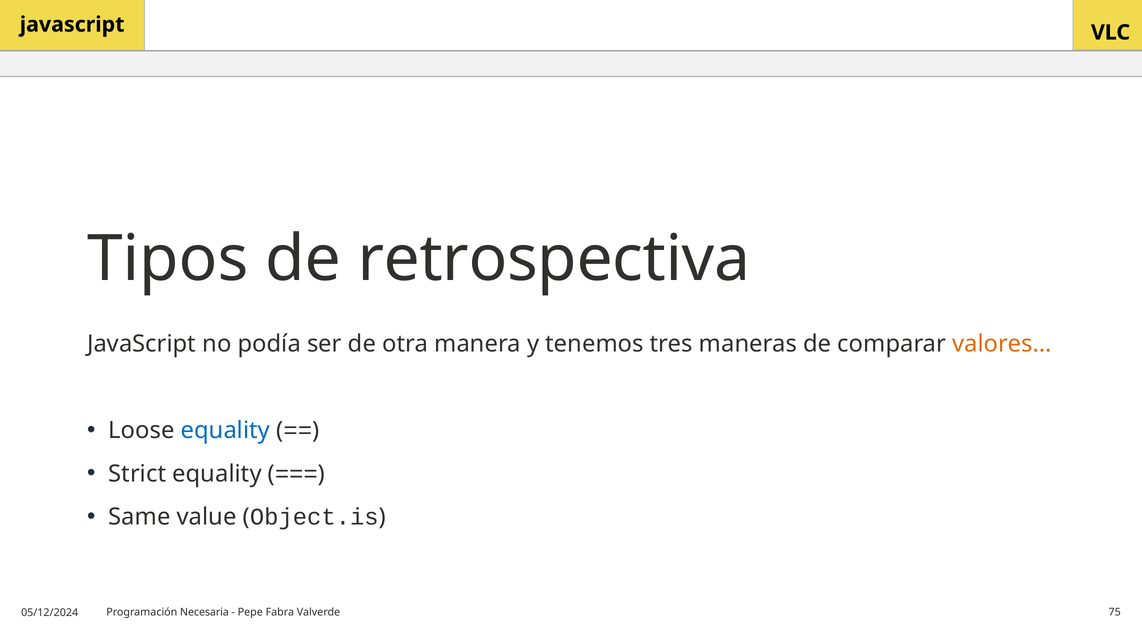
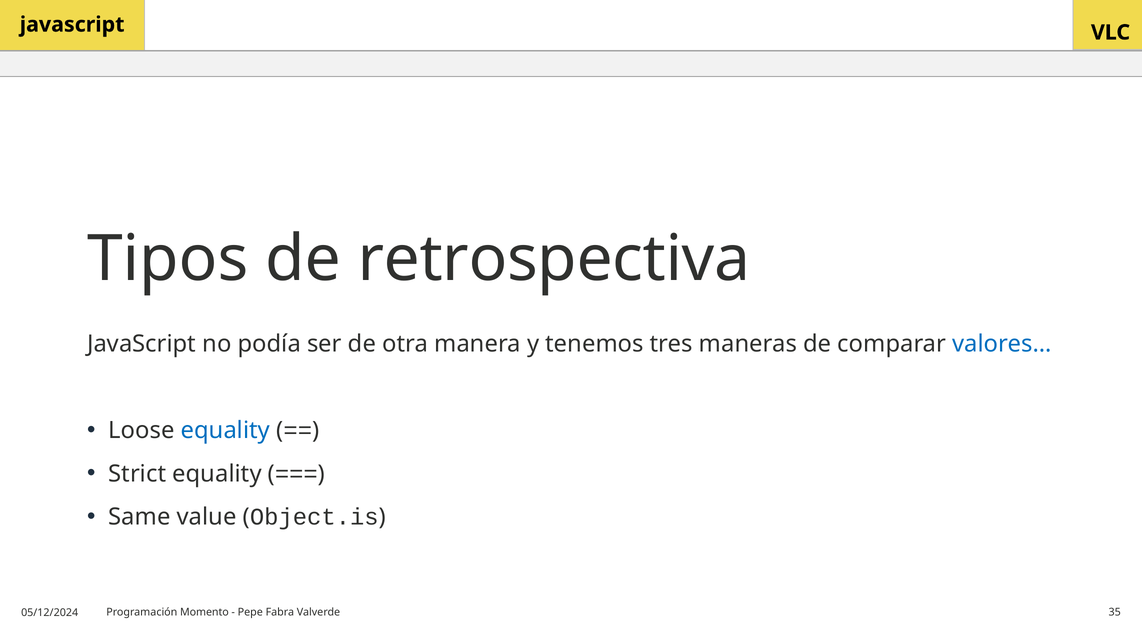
valores… colour: orange -> blue
Necesaria: Necesaria -> Momento
75: 75 -> 35
